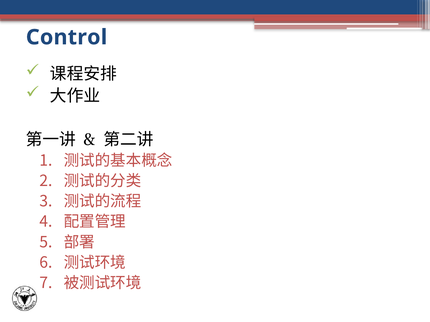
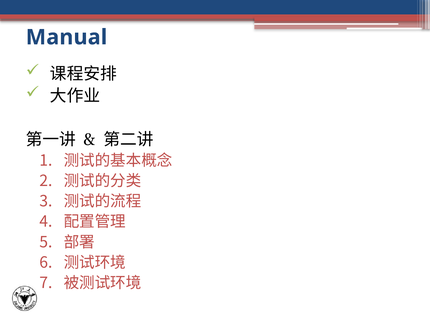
Control: Control -> Manual
